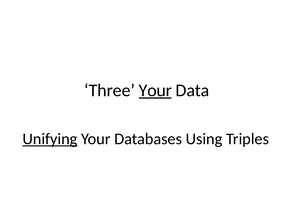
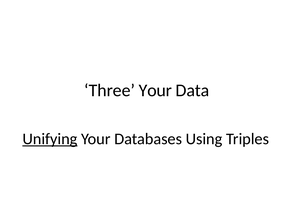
Your at (155, 90) underline: present -> none
